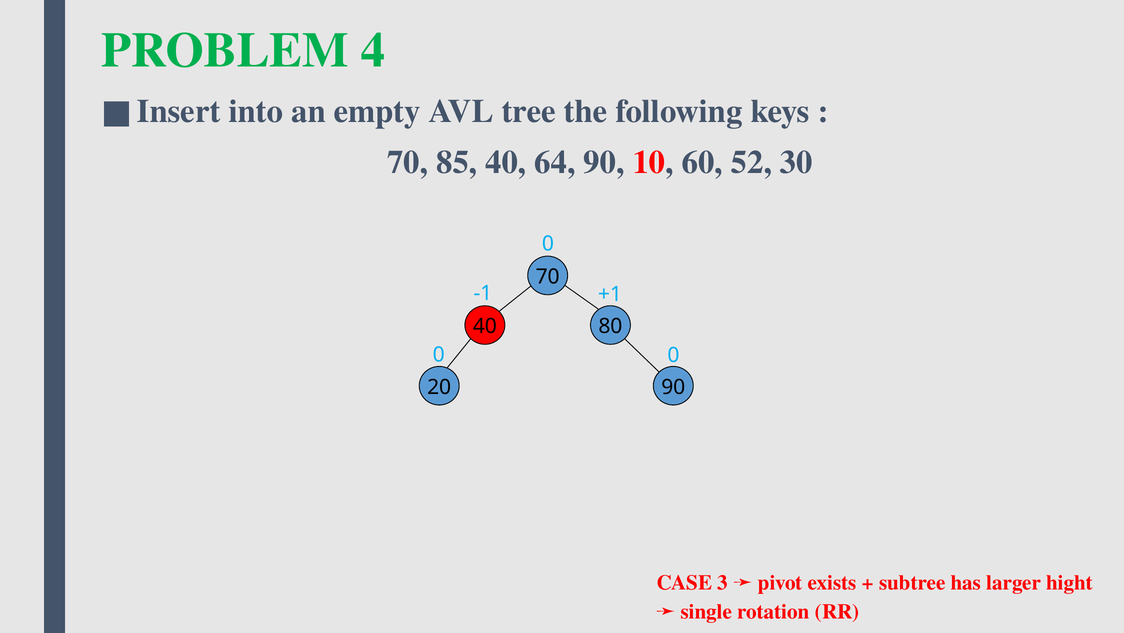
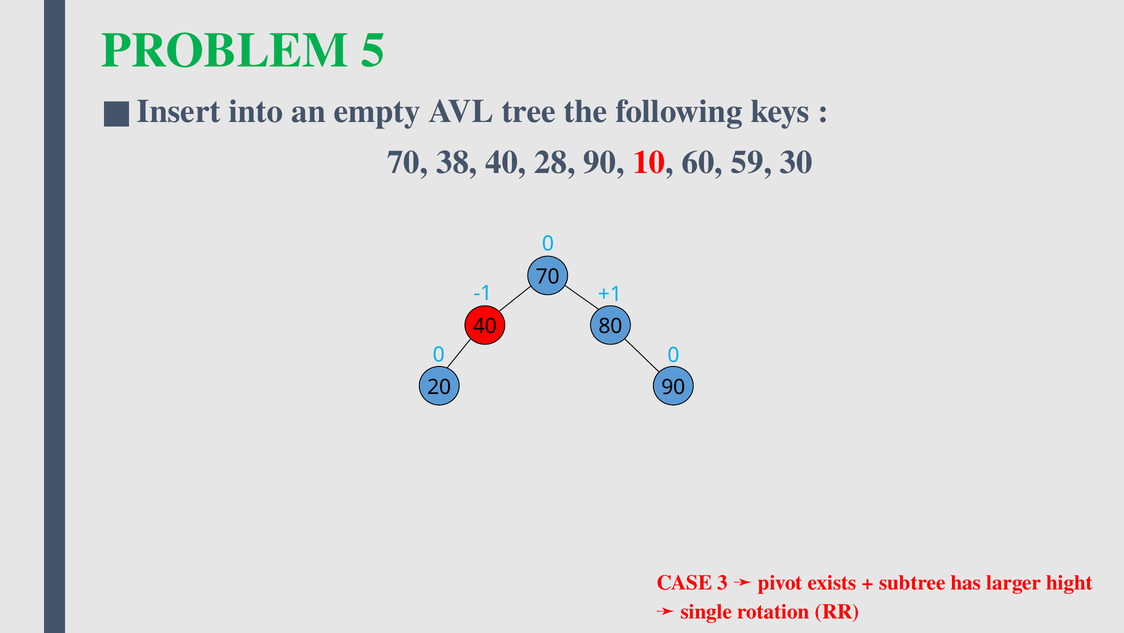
4: 4 -> 5
85: 85 -> 38
64: 64 -> 28
52: 52 -> 59
